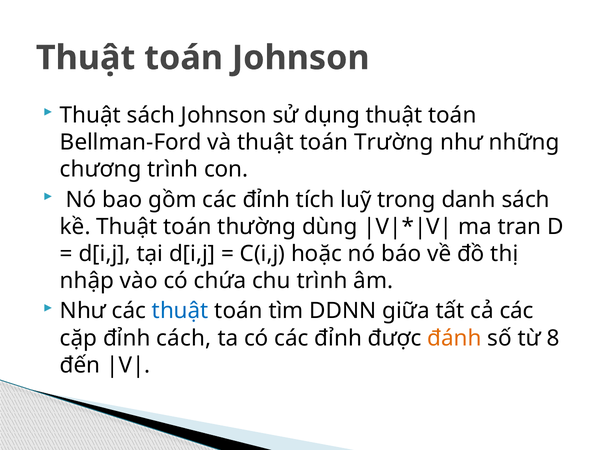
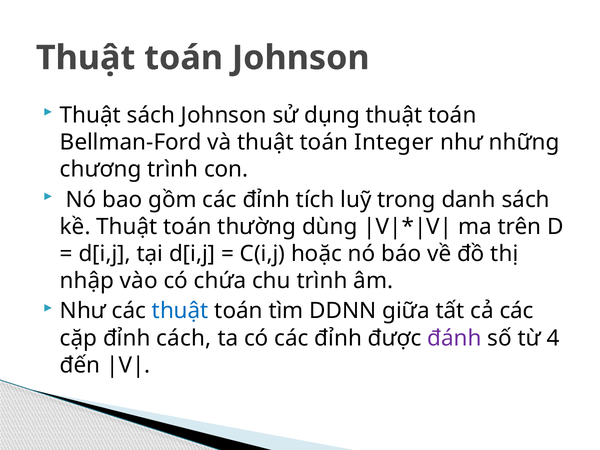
Trường: Trường -> Integer
tran: tran -> trên
đánh colour: orange -> purple
8: 8 -> 4
